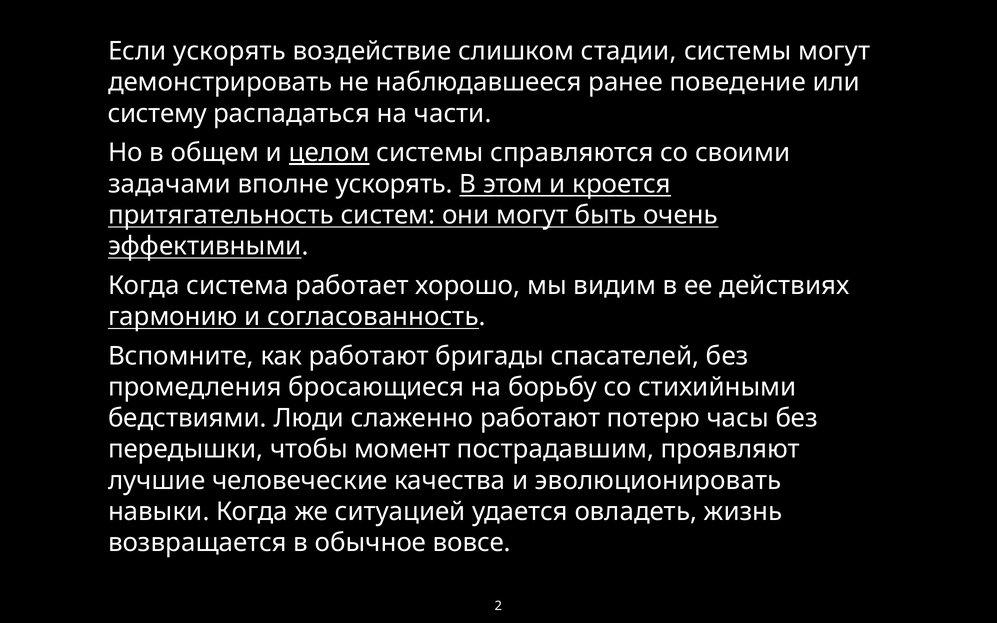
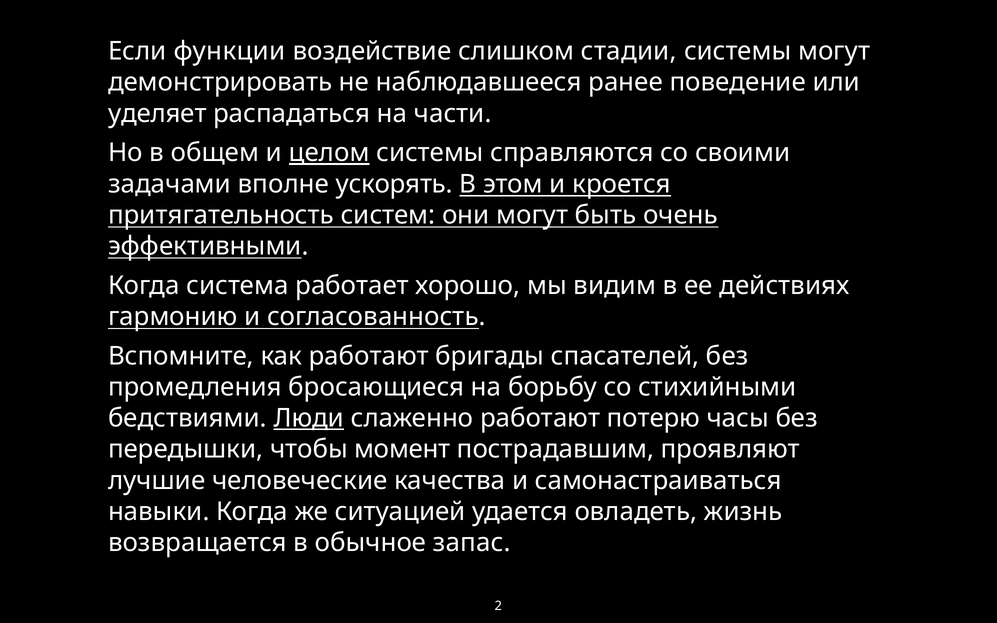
Если ускорять: ускорять -> функции
систему: систему -> уделяет
Люди underline: none -> present
эволюционировать: эволюционировать -> самонастраиваться
вовсе: вовсе -> запас
